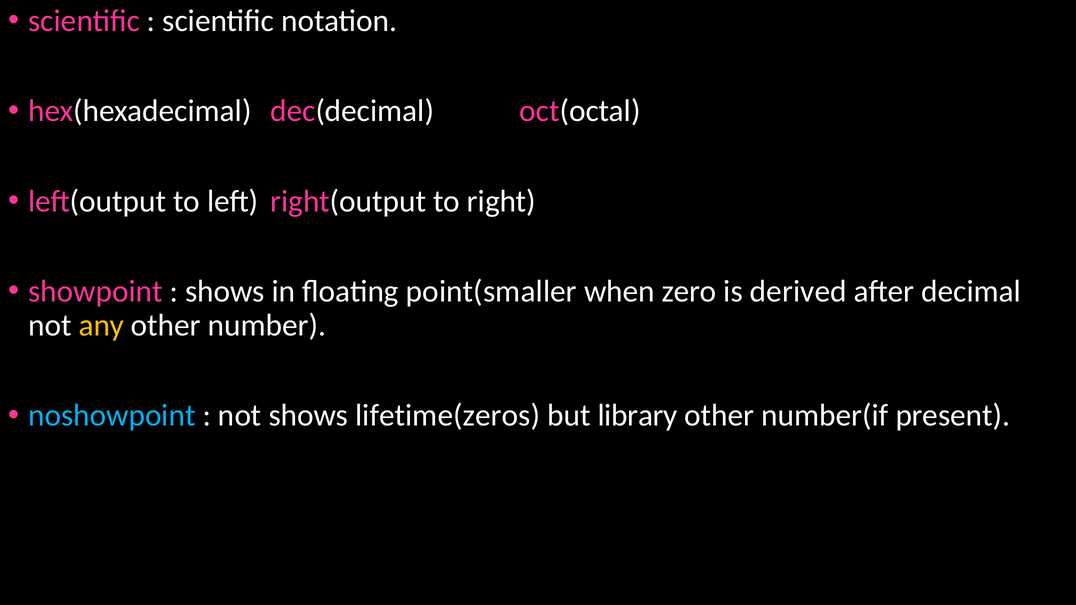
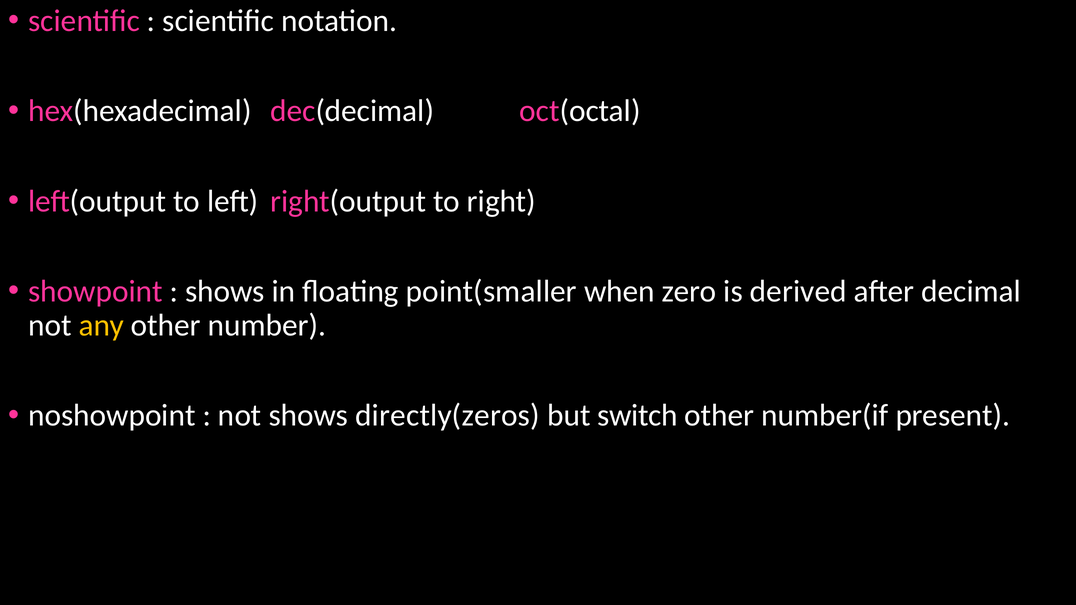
noshowpoint colour: light blue -> white
lifetime(zeros: lifetime(zeros -> directly(zeros
library: library -> switch
